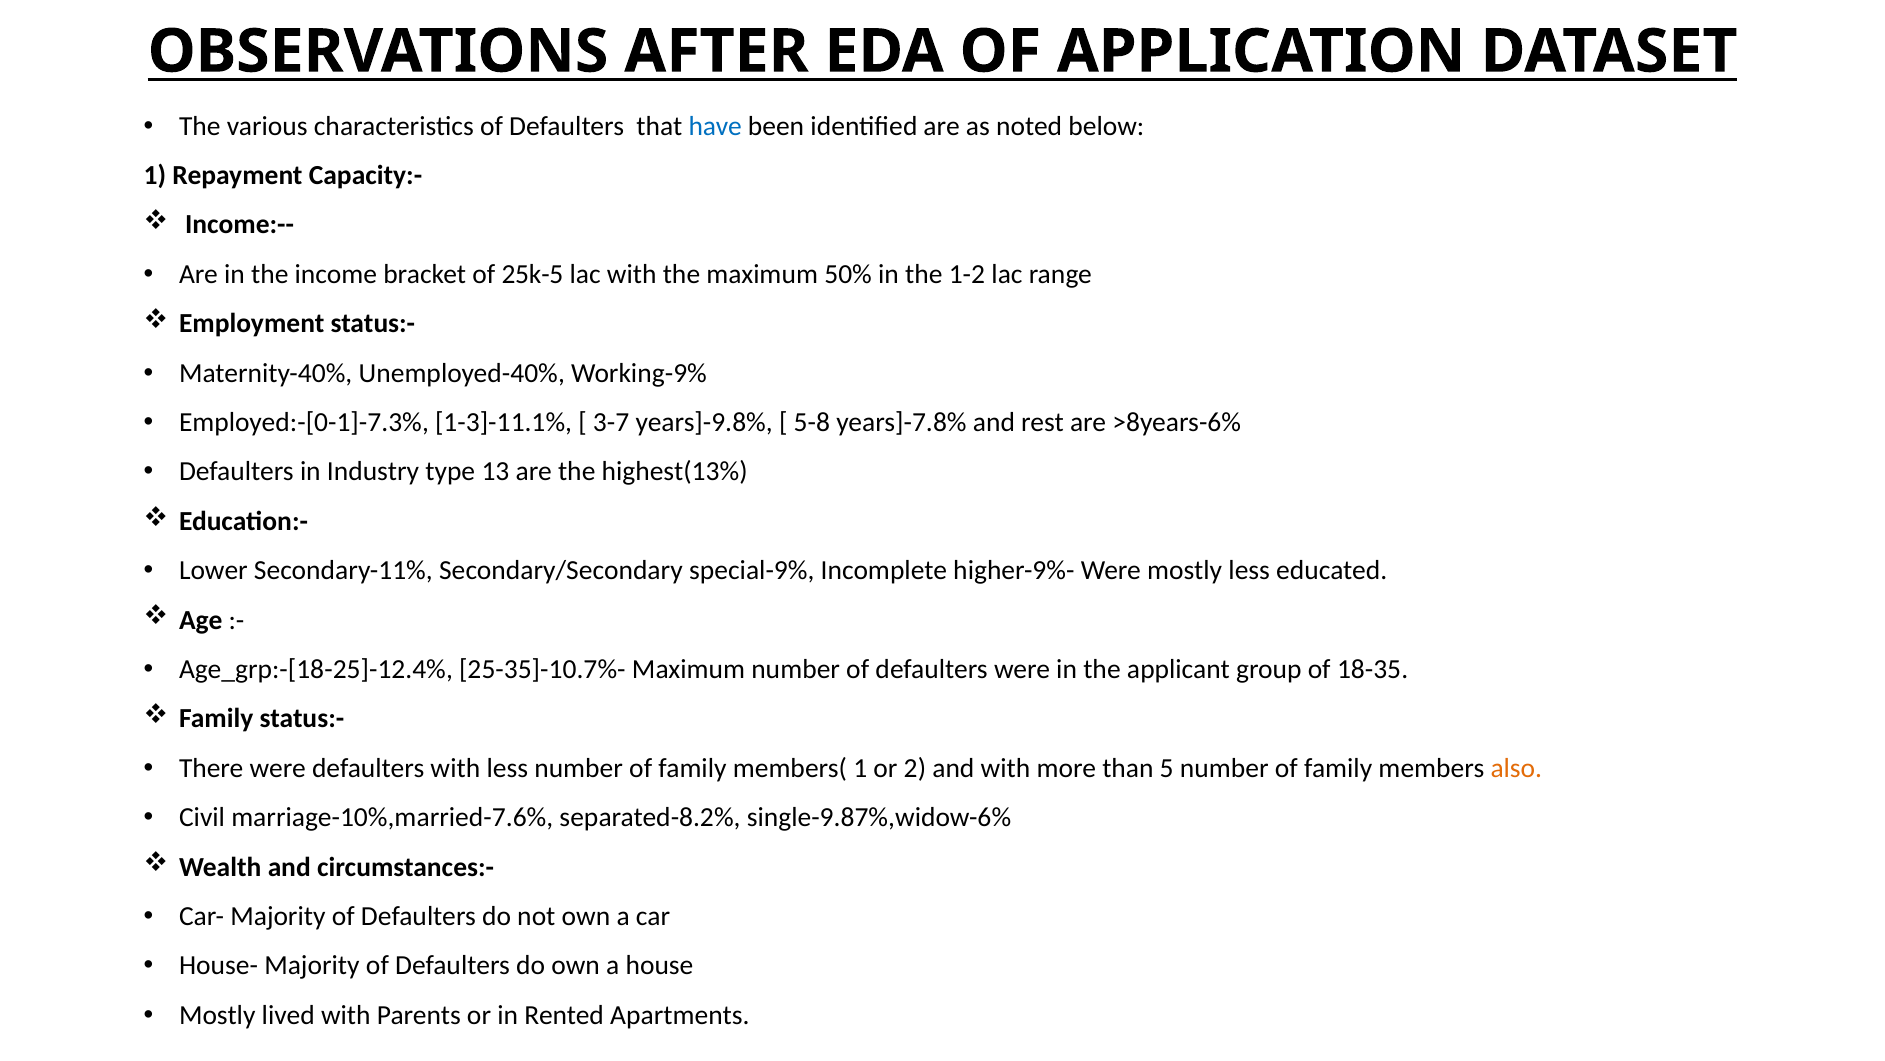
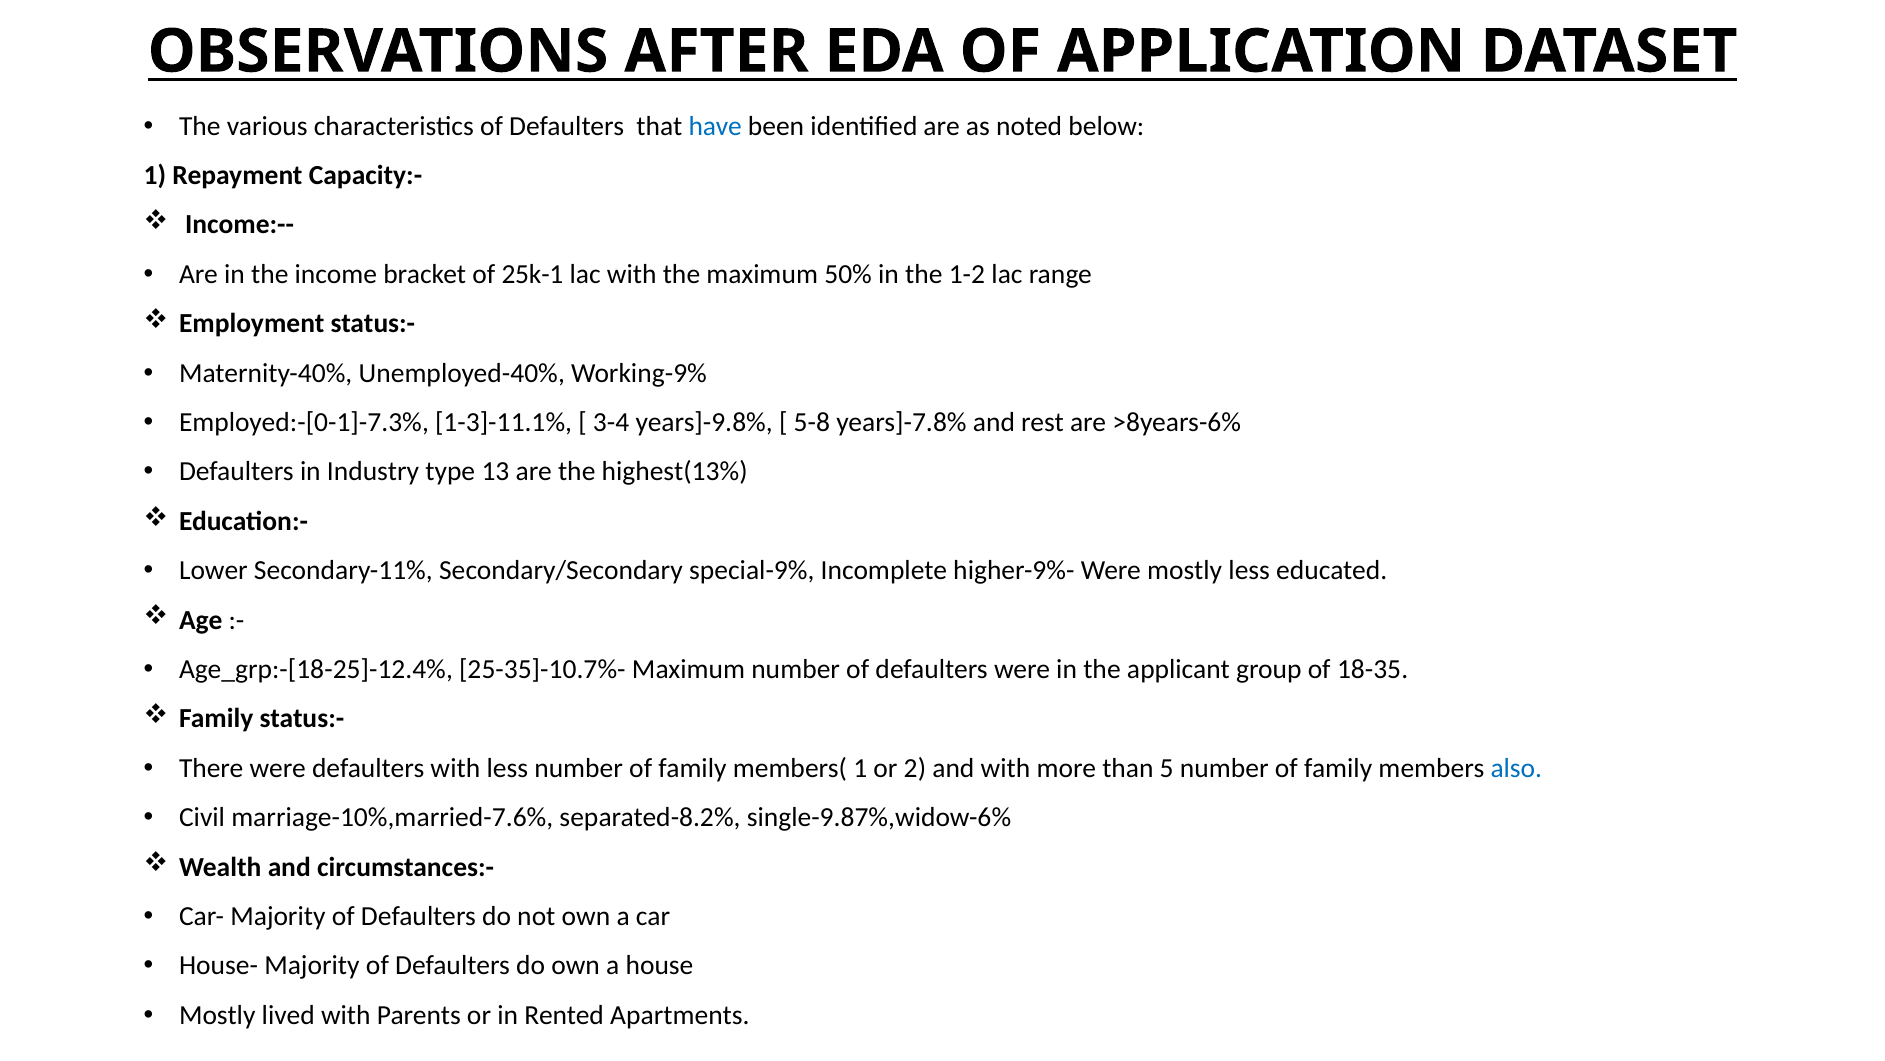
25k-5: 25k-5 -> 25k-1
3-7: 3-7 -> 3-4
also colour: orange -> blue
